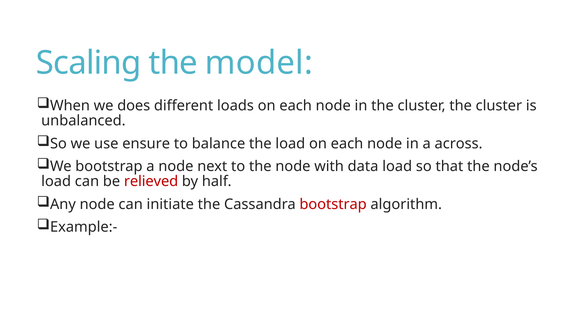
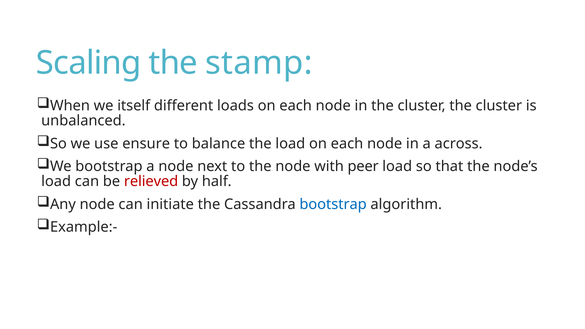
model: model -> stamp
does: does -> itself
data: data -> peer
bootstrap at (333, 204) colour: red -> blue
